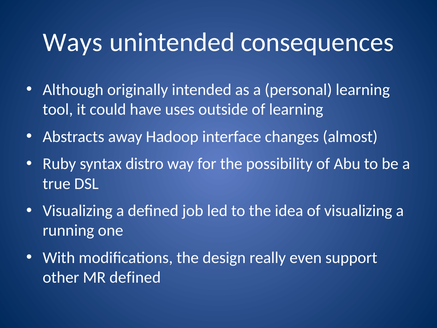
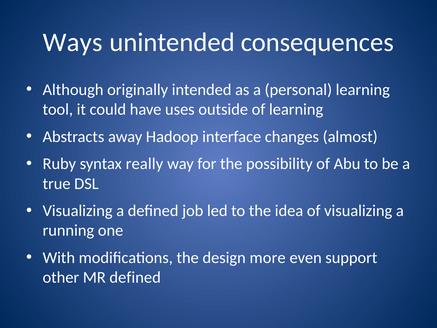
distro: distro -> really
really: really -> more
